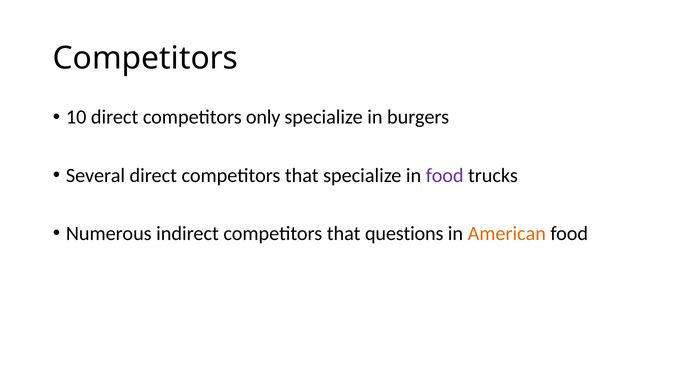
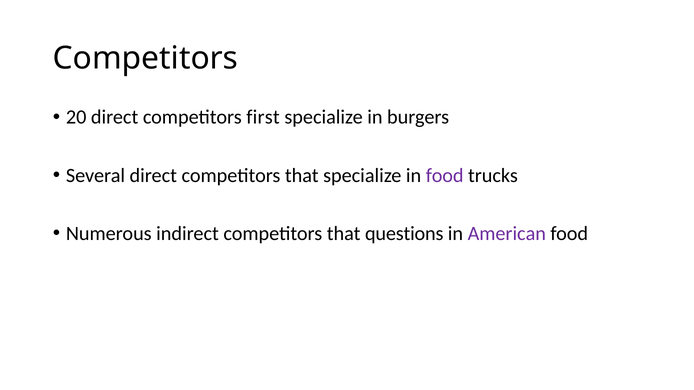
10: 10 -> 20
only: only -> first
American colour: orange -> purple
